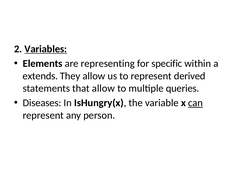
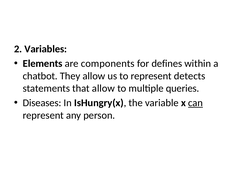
Variables underline: present -> none
representing: representing -> components
specific: specific -> defines
extends: extends -> chatbot
derived: derived -> detects
